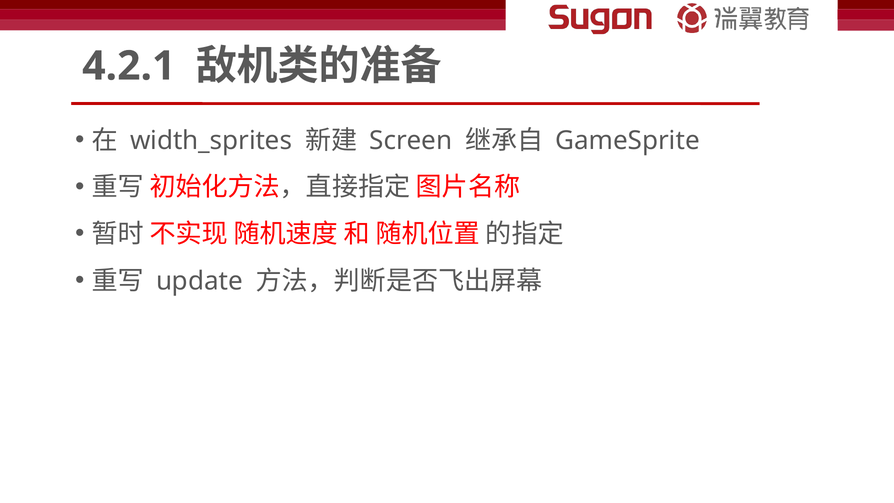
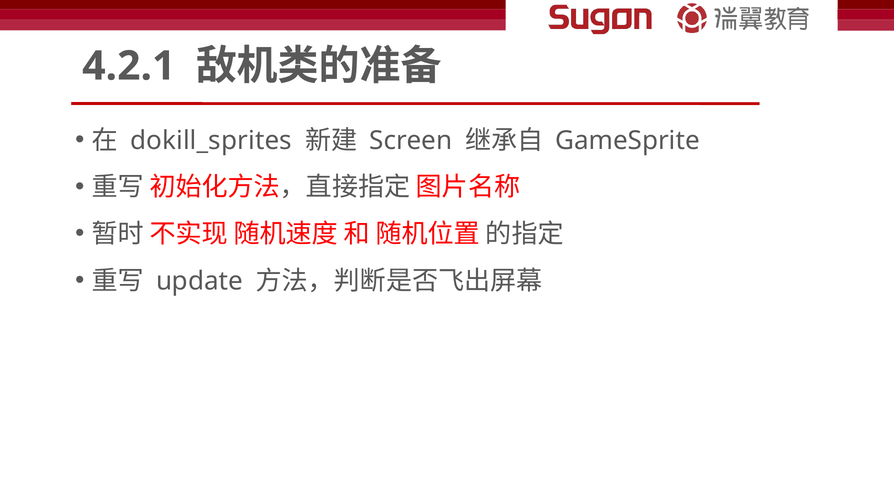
width_sprites: width_sprites -> dokill_sprites
